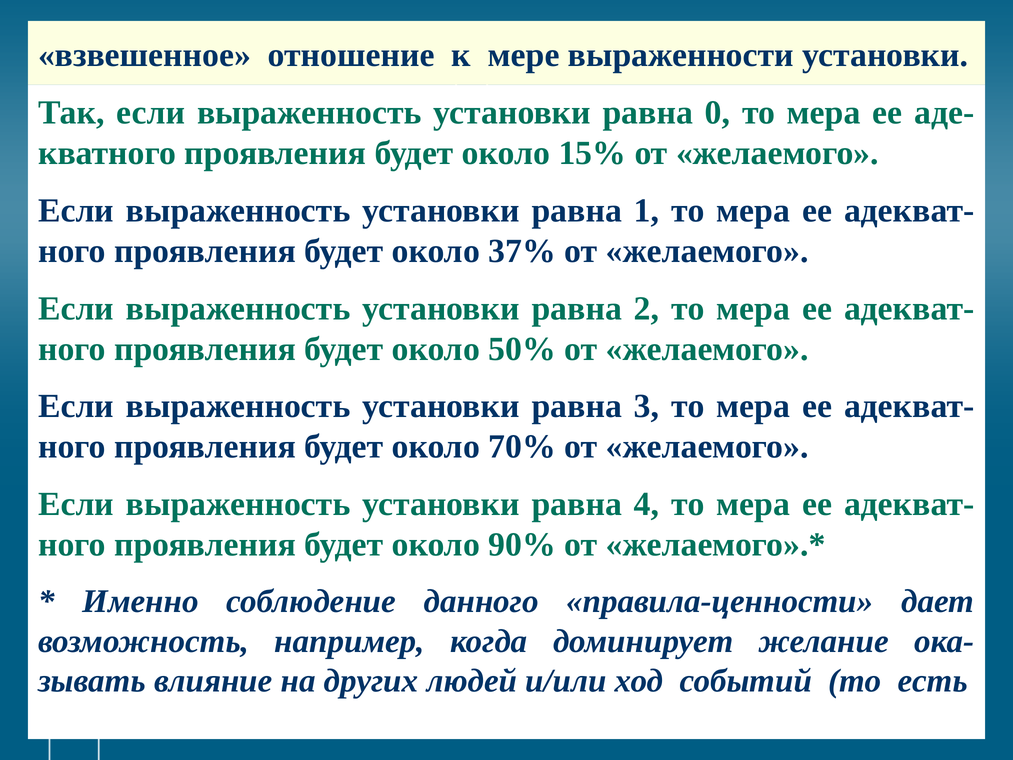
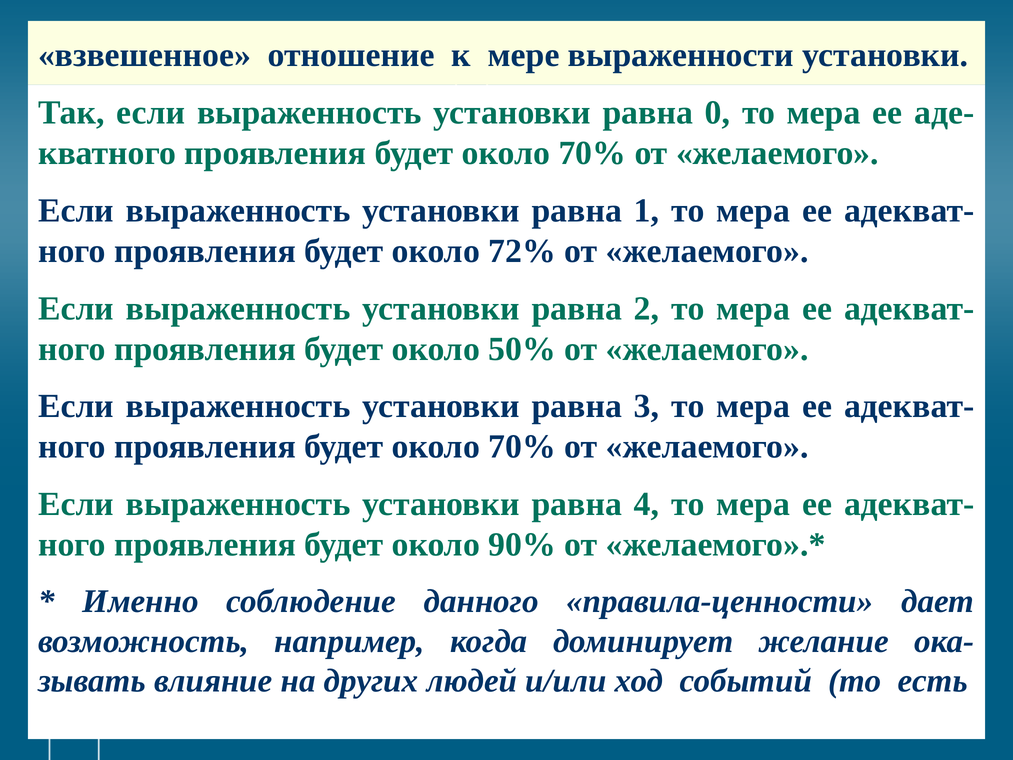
15% at (592, 153): 15% -> 70%
37%: 37% -> 72%
